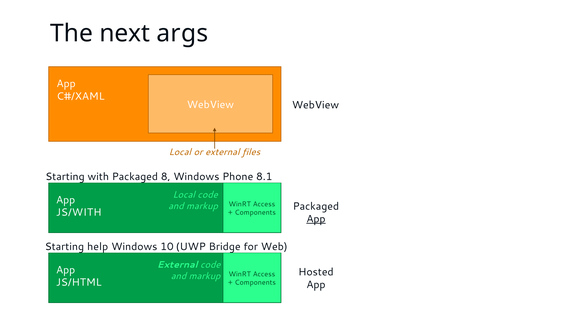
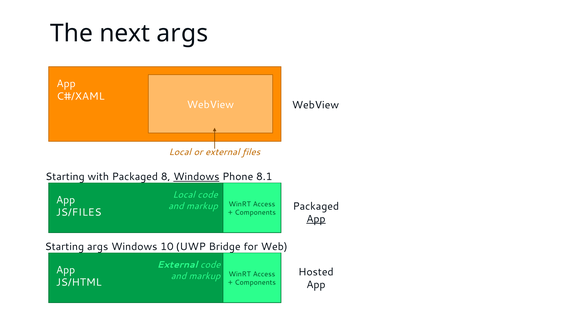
Windows at (196, 177) underline: none -> present
JS/WITH: JS/WITH -> JS/FILES
Starting help: help -> args
